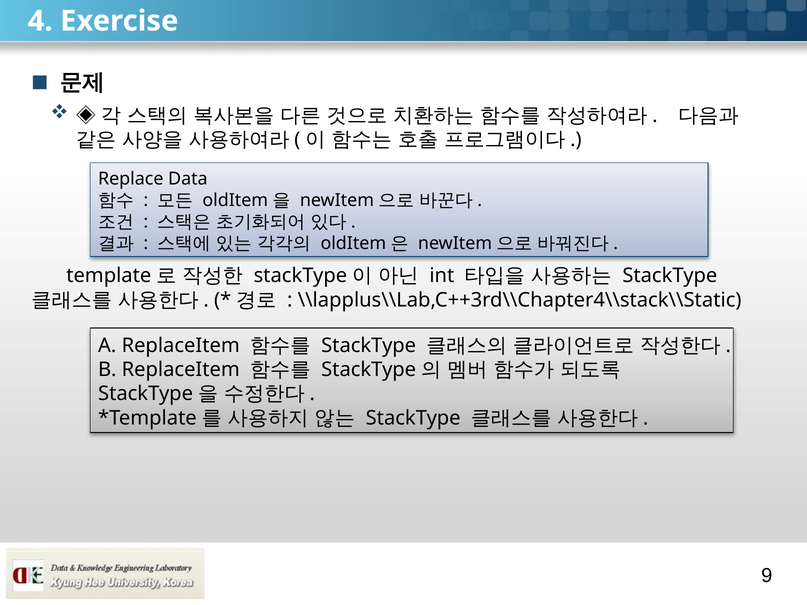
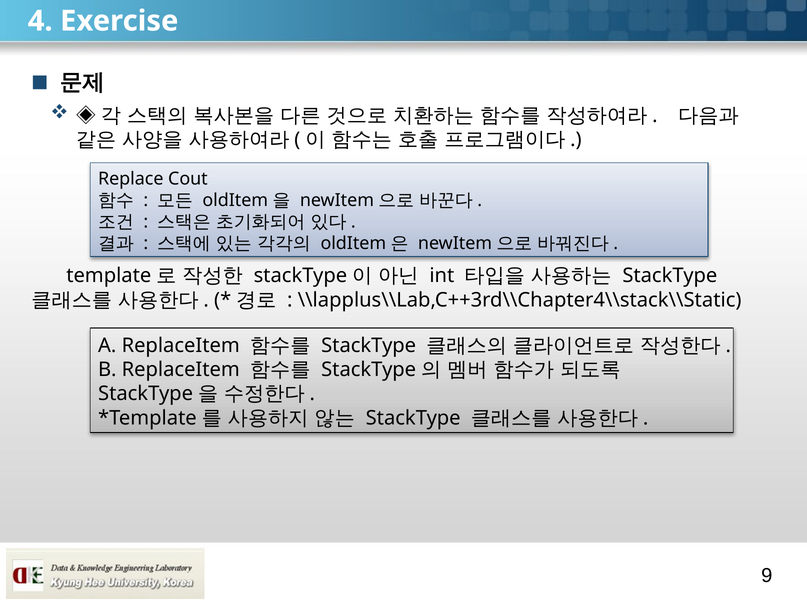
Data: Data -> Cout
